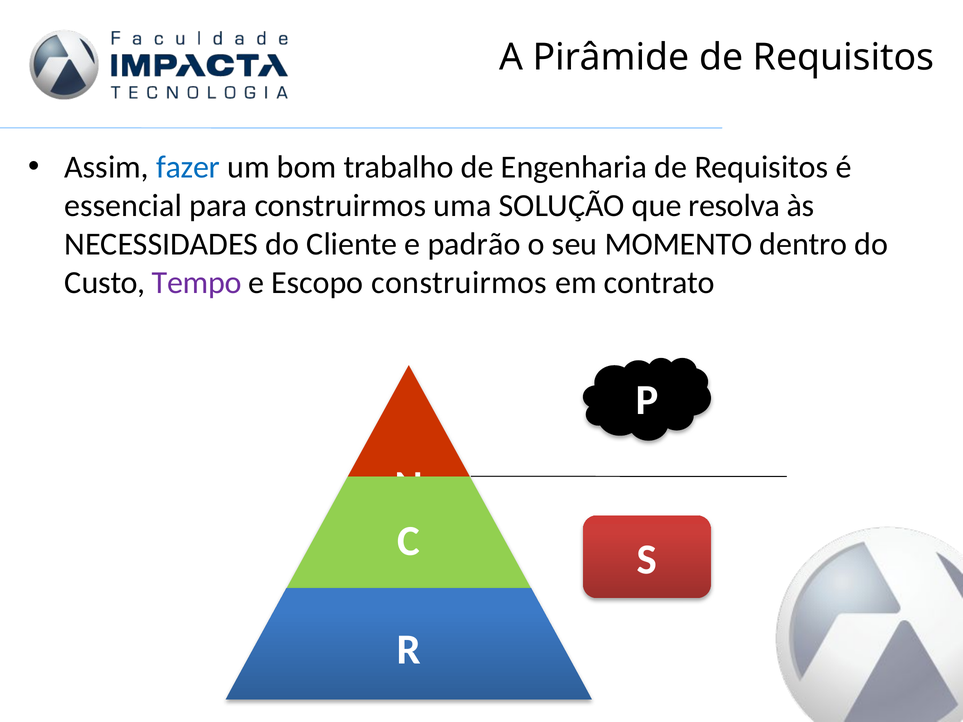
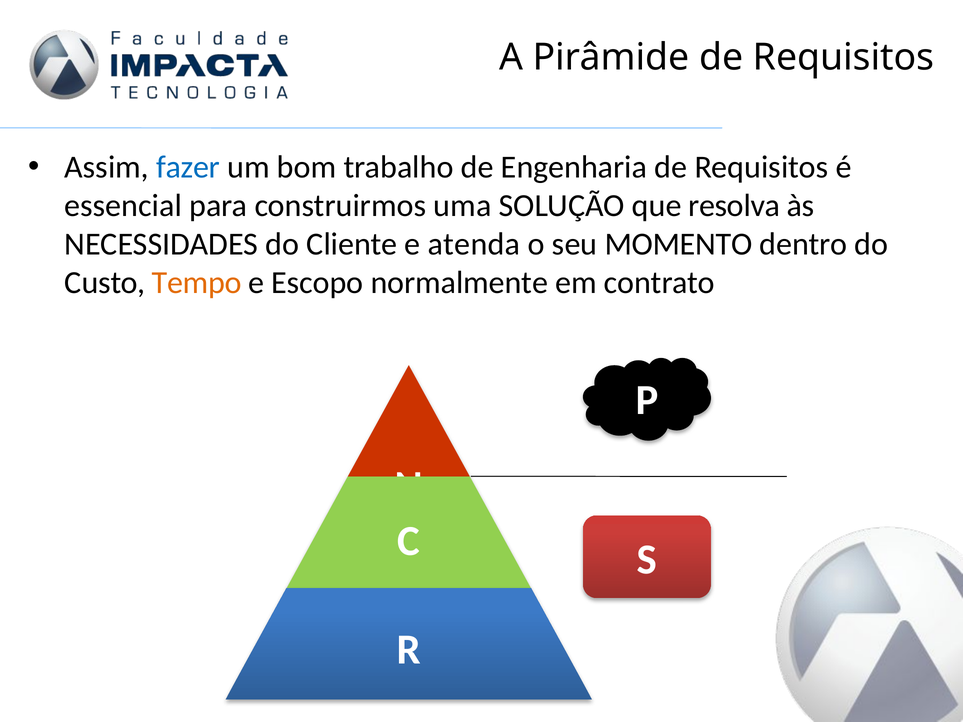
padrão: padrão -> atenda
Tempo colour: purple -> orange
Escopo construirmos: construirmos -> normalmente
